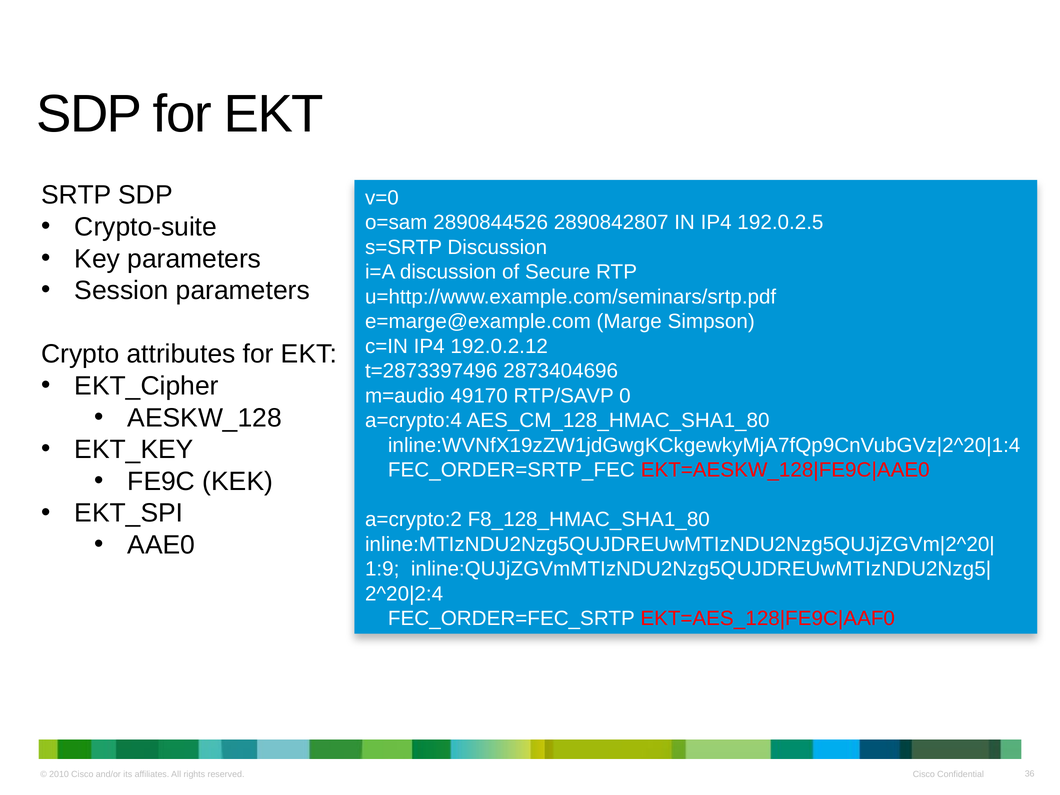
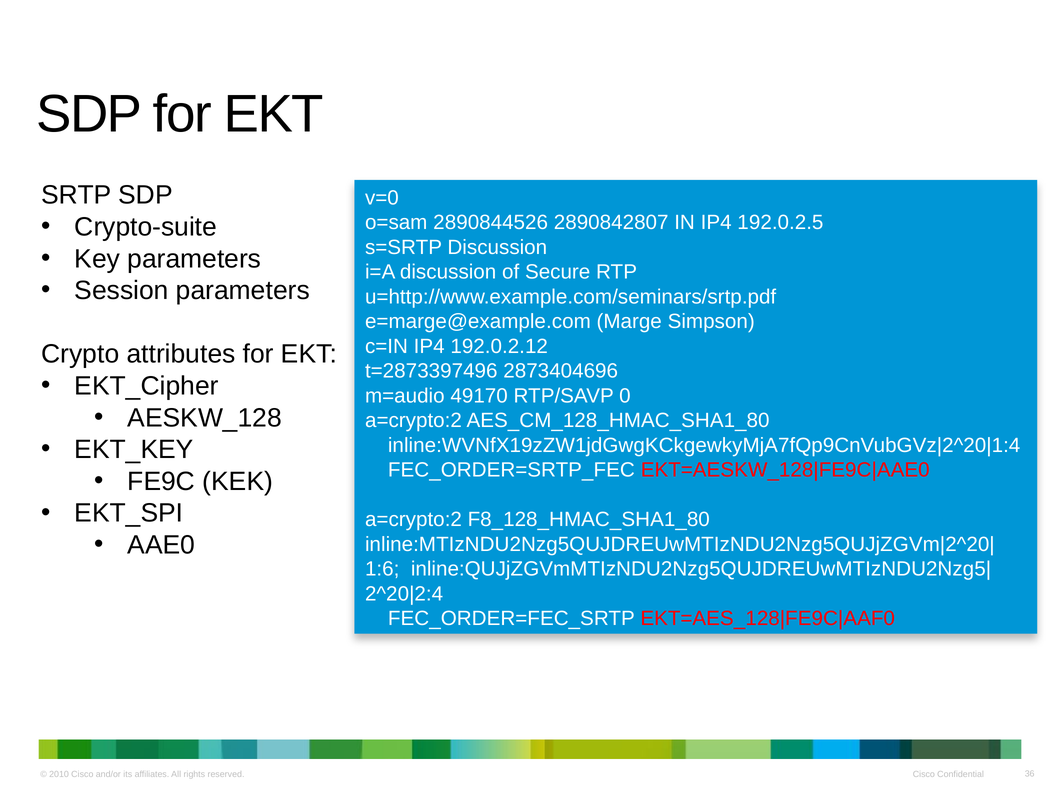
a=crypto:4 at (413, 421): a=crypto:4 -> a=crypto:2
1:9: 1:9 -> 1:6
